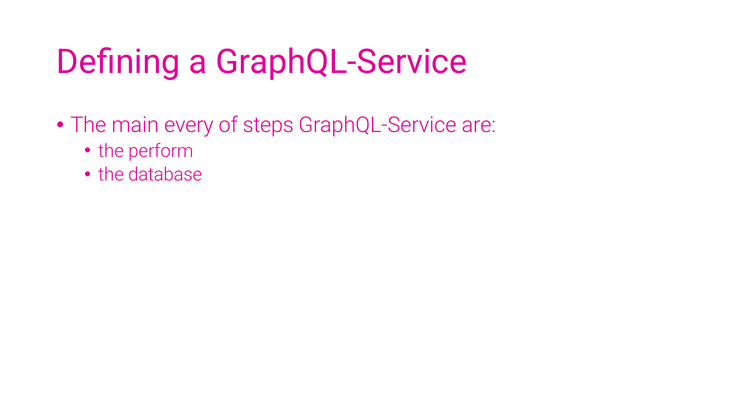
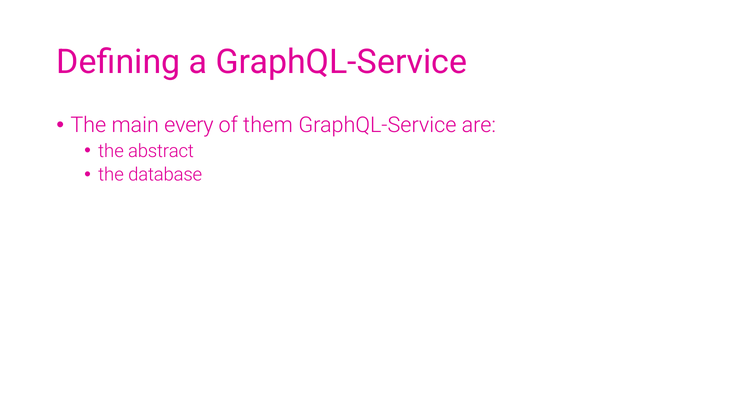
steps: steps -> them
perform: perform -> abstract
